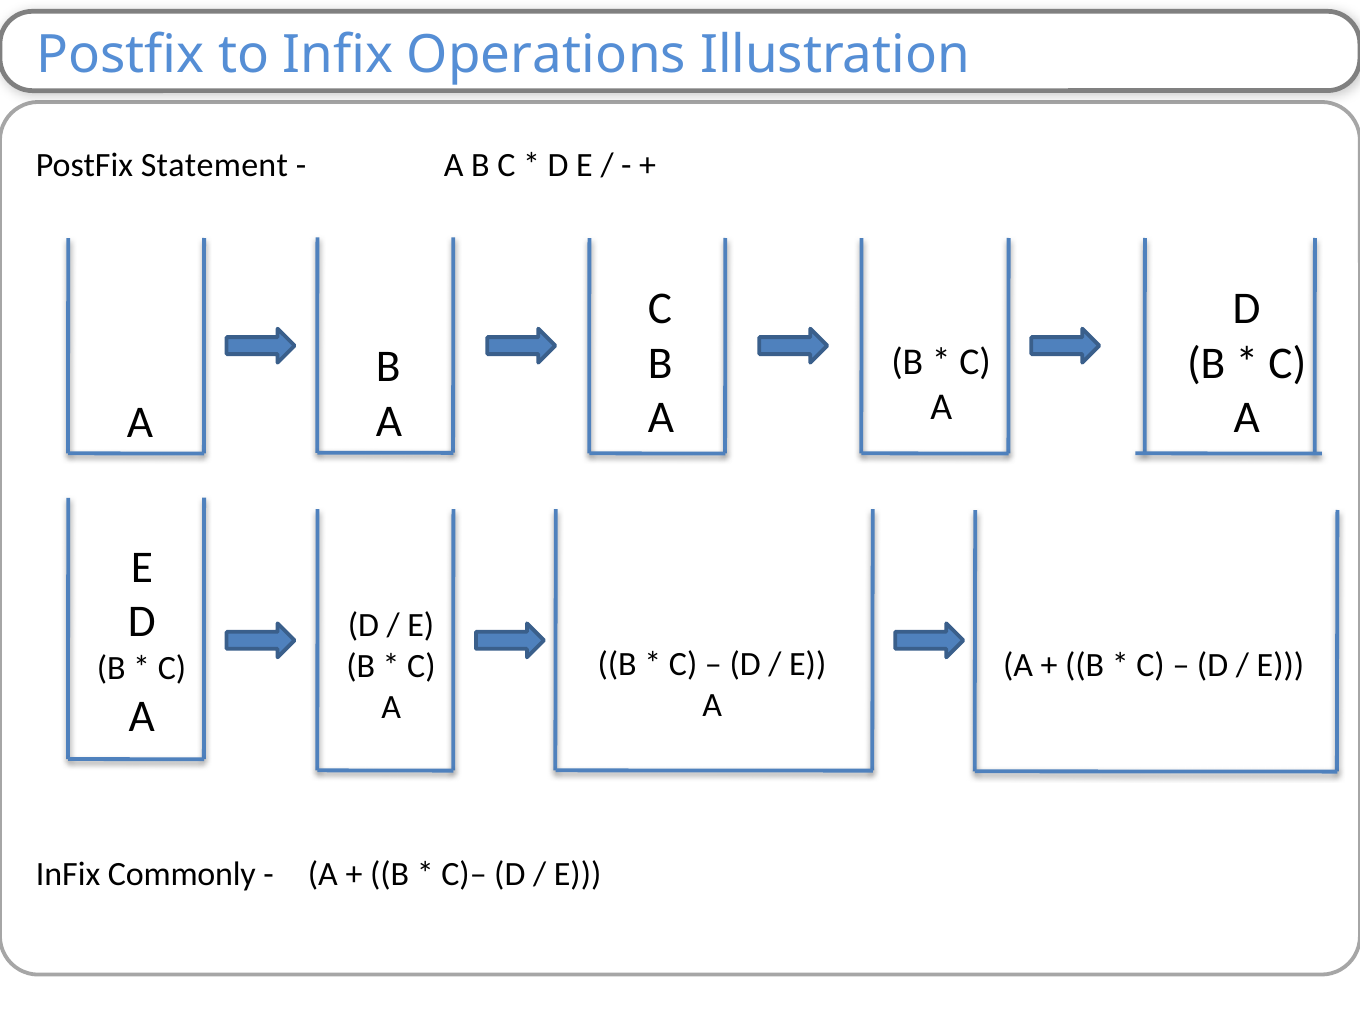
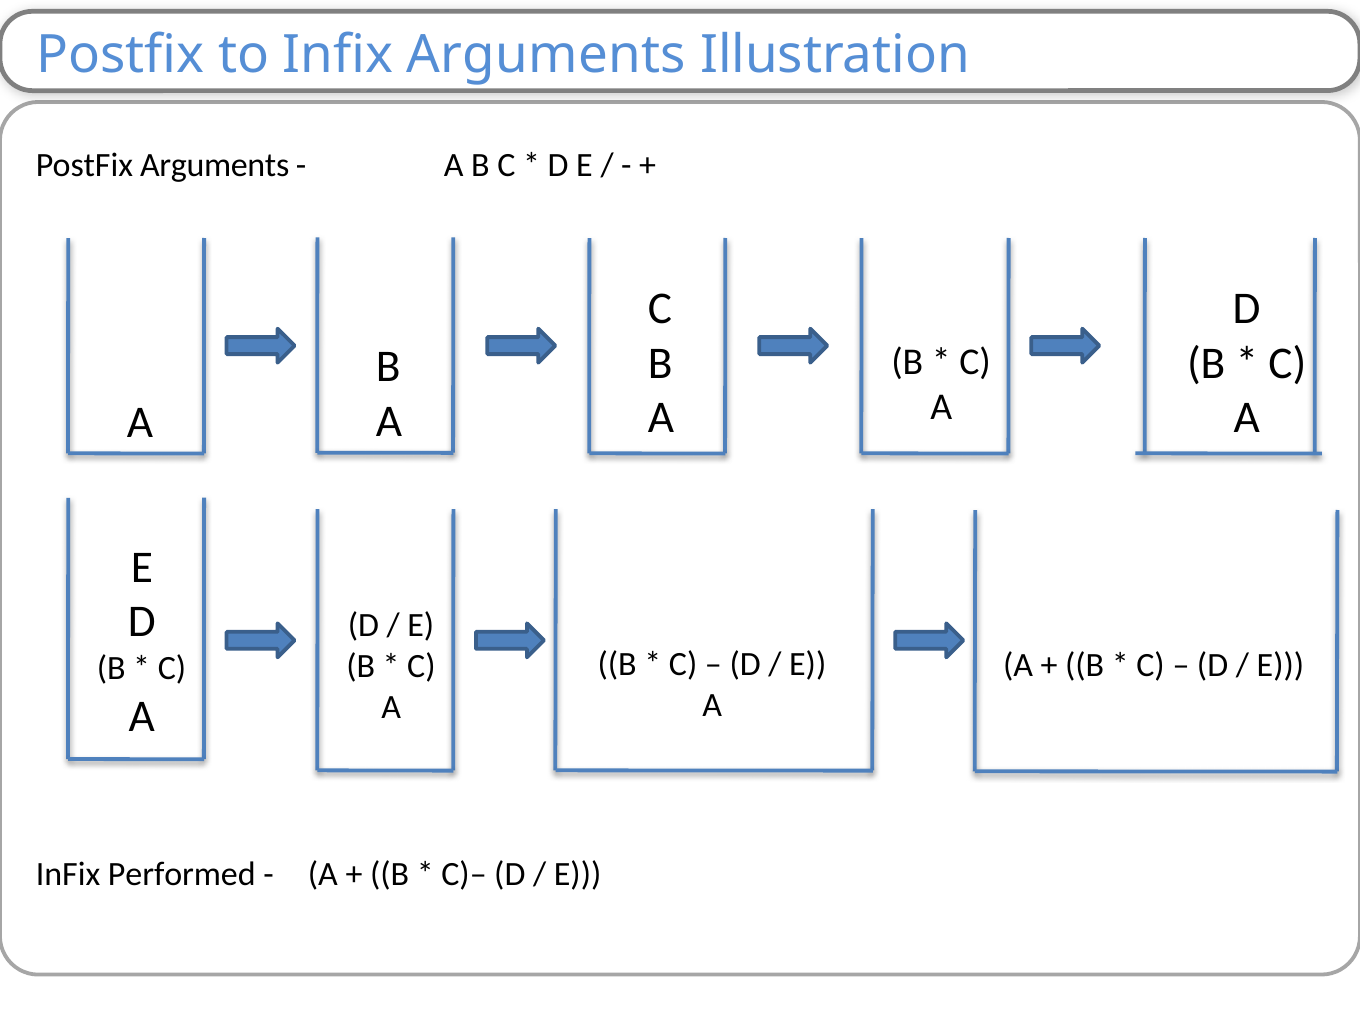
Infix Operations: Operations -> Arguments
PostFix Statement: Statement -> Arguments
Commonly: Commonly -> Performed
